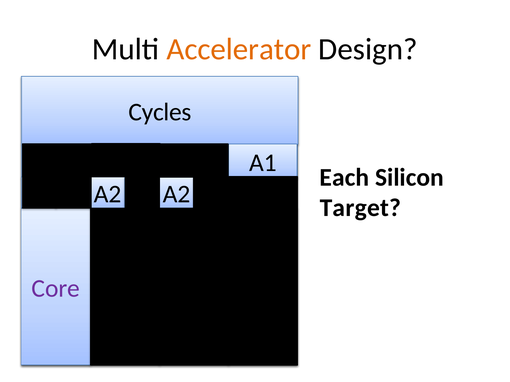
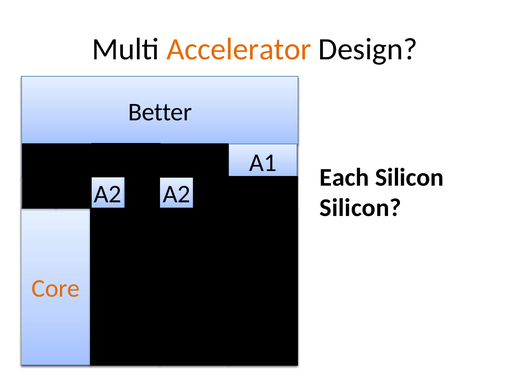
Cycles: Cycles -> Better
Target at (360, 208): Target -> Silicon
Core at (56, 289) colour: purple -> orange
